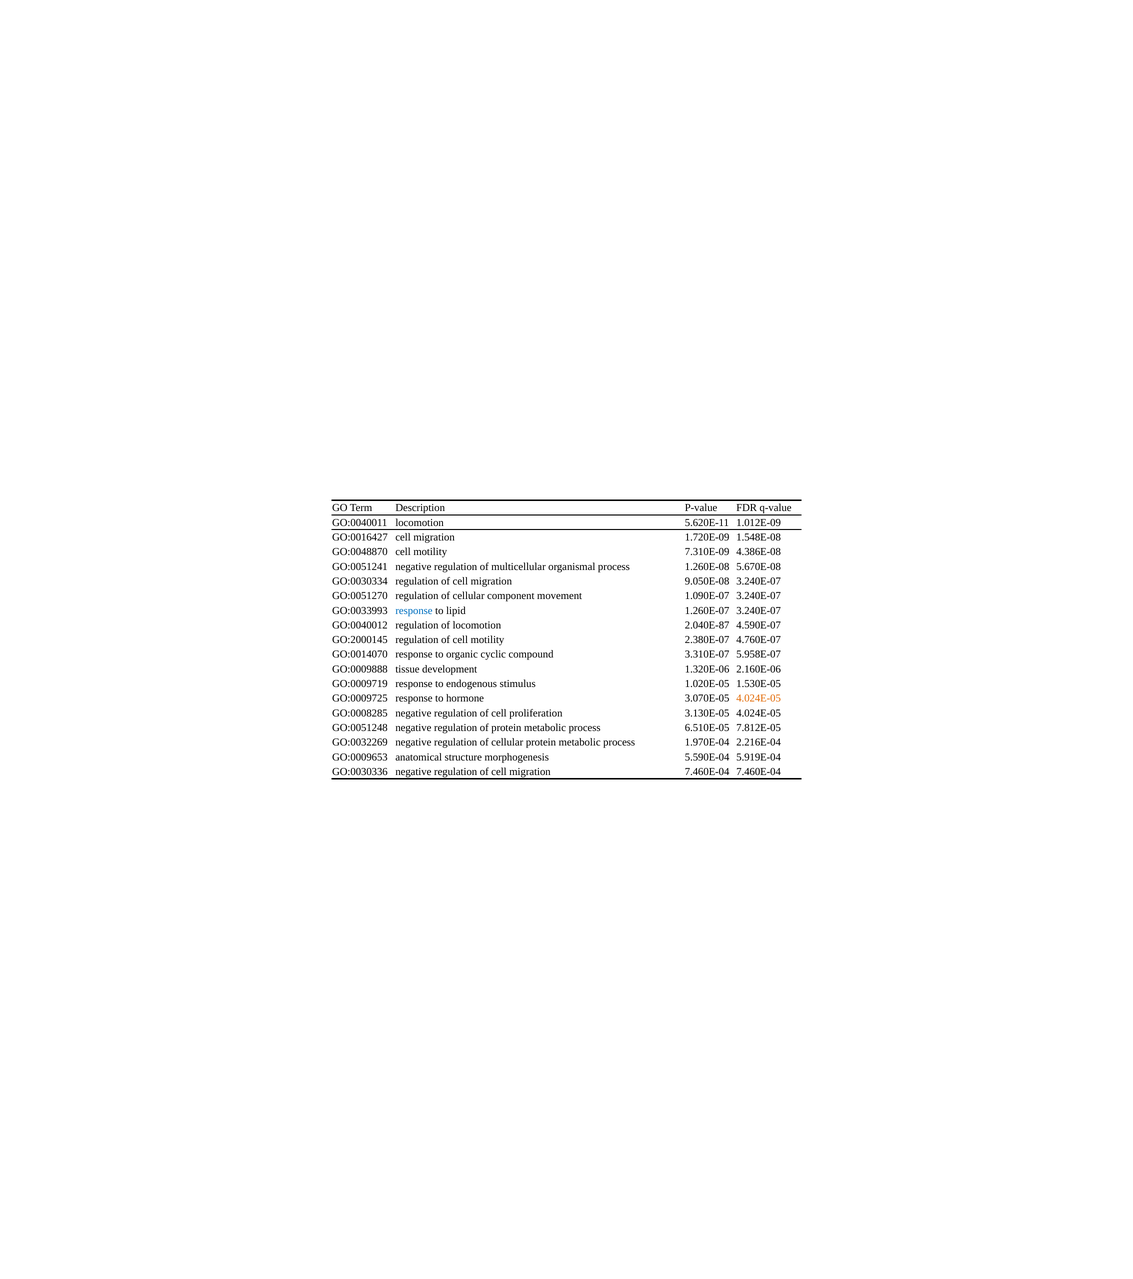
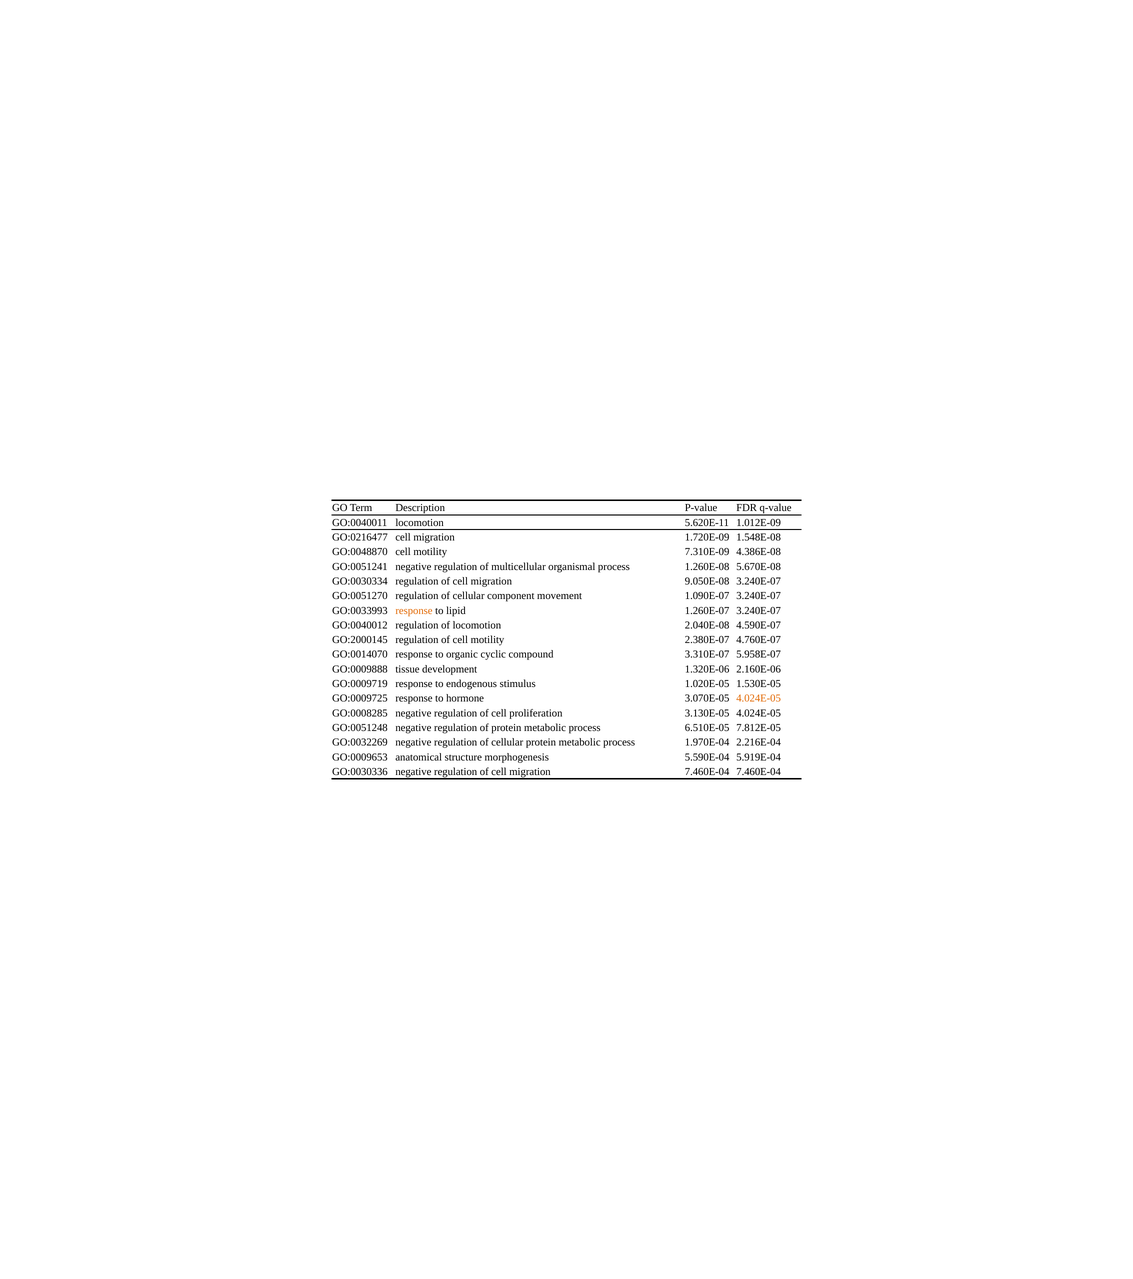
GO:0016427: GO:0016427 -> GO:0216477
response at (414, 611) colour: blue -> orange
2.040E-87: 2.040E-87 -> 2.040E-08
